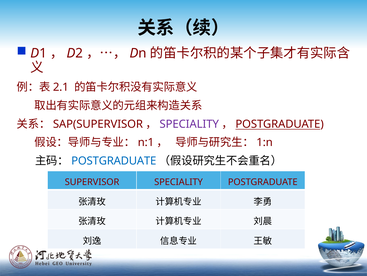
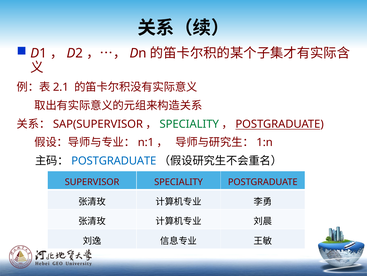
SPECIALITY at (189, 124) colour: purple -> green
